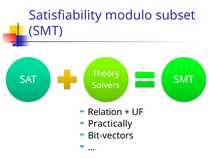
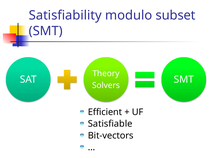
Relation: Relation -> Efficient
Practically: Practically -> Satisfiable
